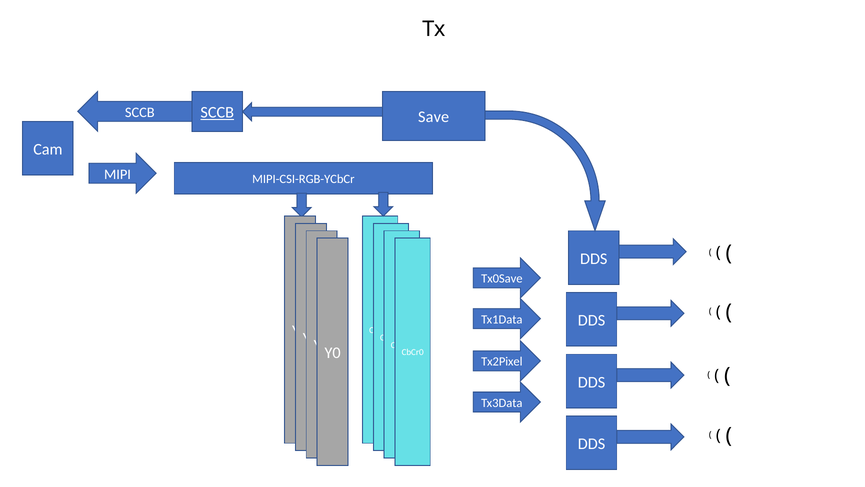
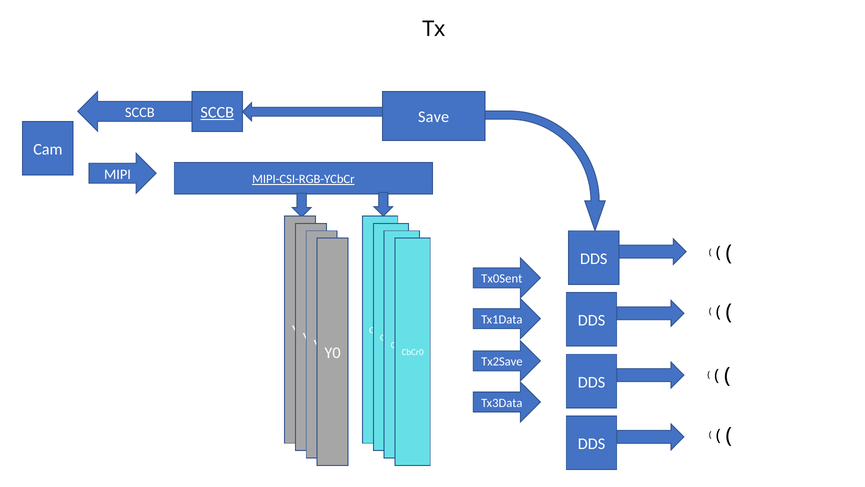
MIPI-CSI-RGB-YCbCr underline: none -> present
Tx0Save: Tx0Save -> Tx0Sent
Tx2Pixel: Tx2Pixel -> Tx2Save
